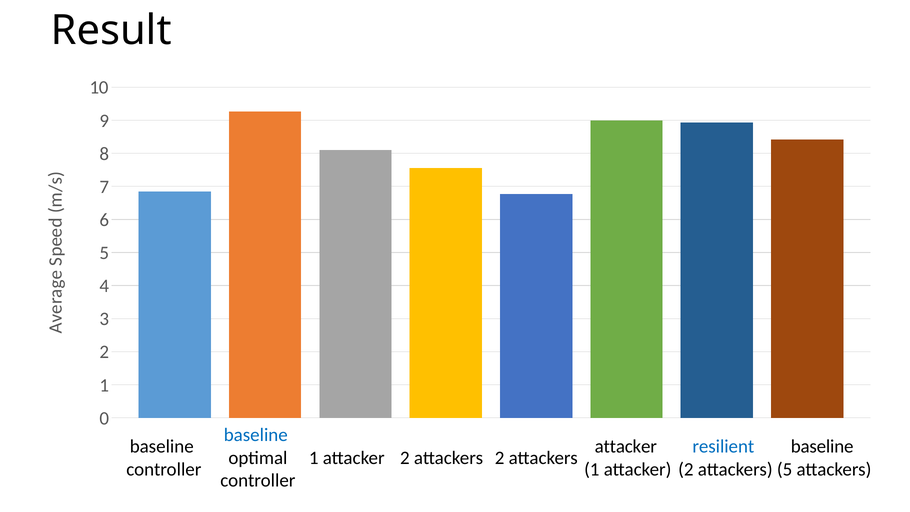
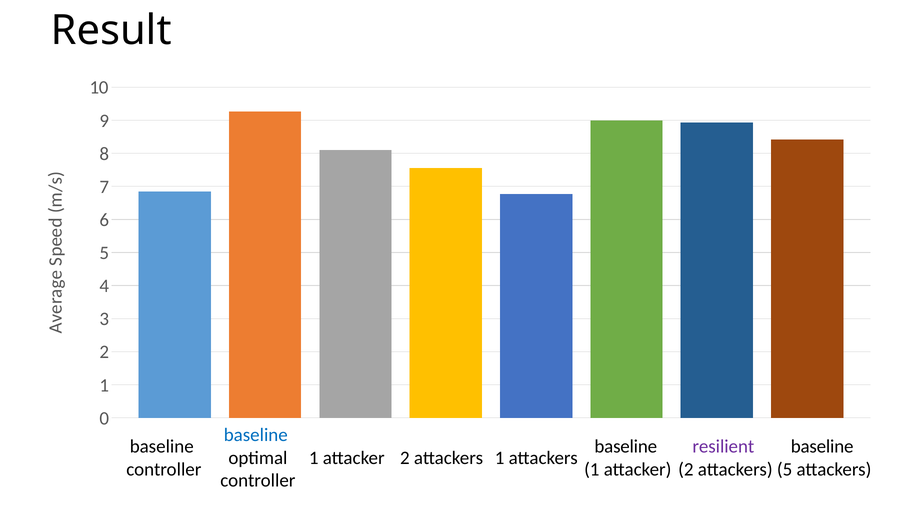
attacker at (626, 447): attacker -> baseline
resilient colour: blue -> purple
2 attackers 2: 2 -> 1
